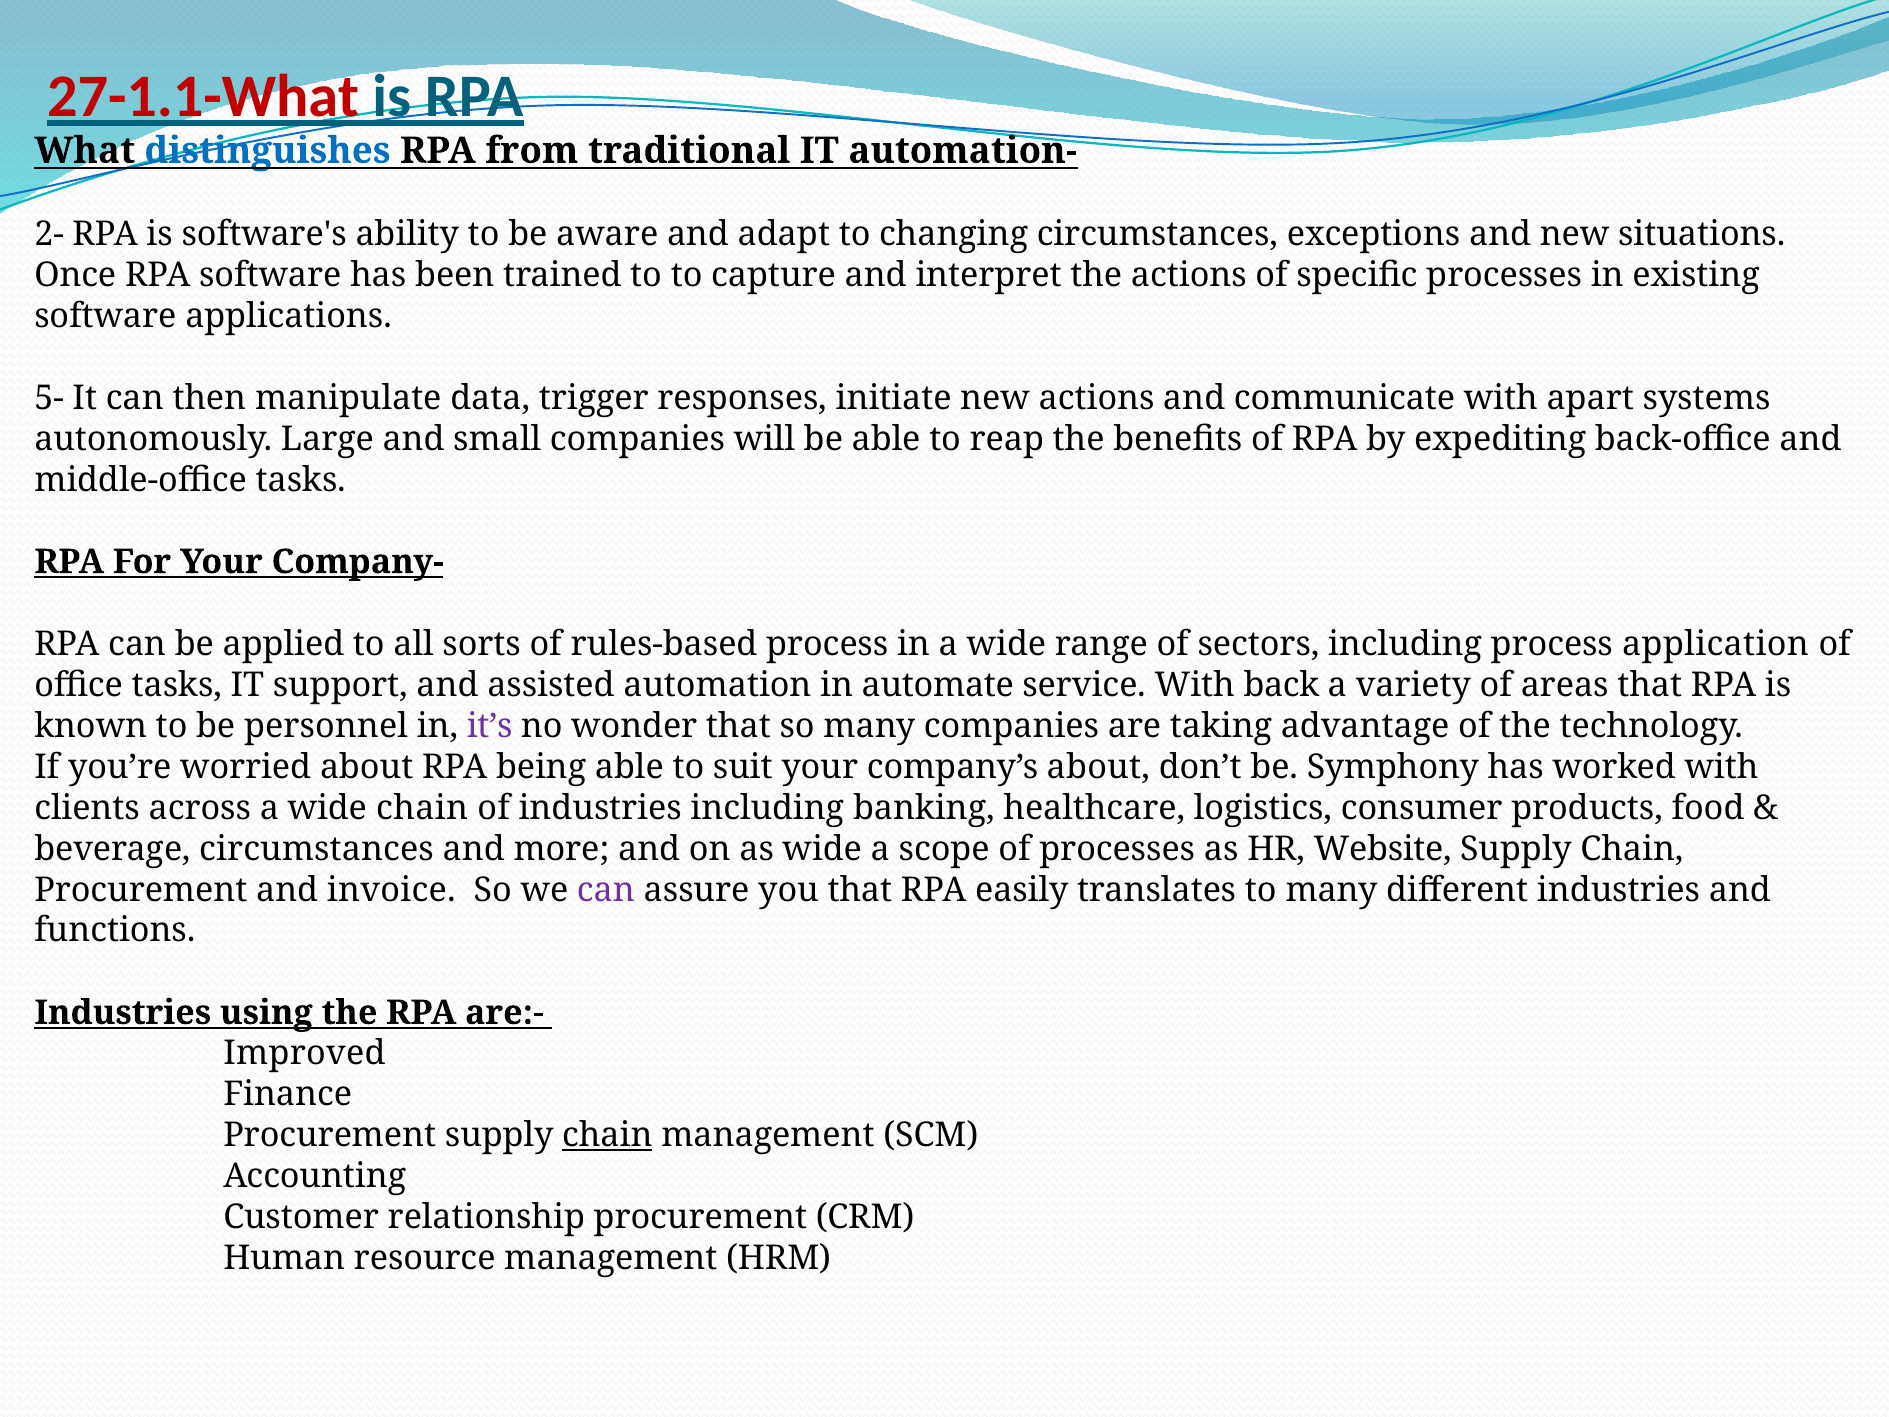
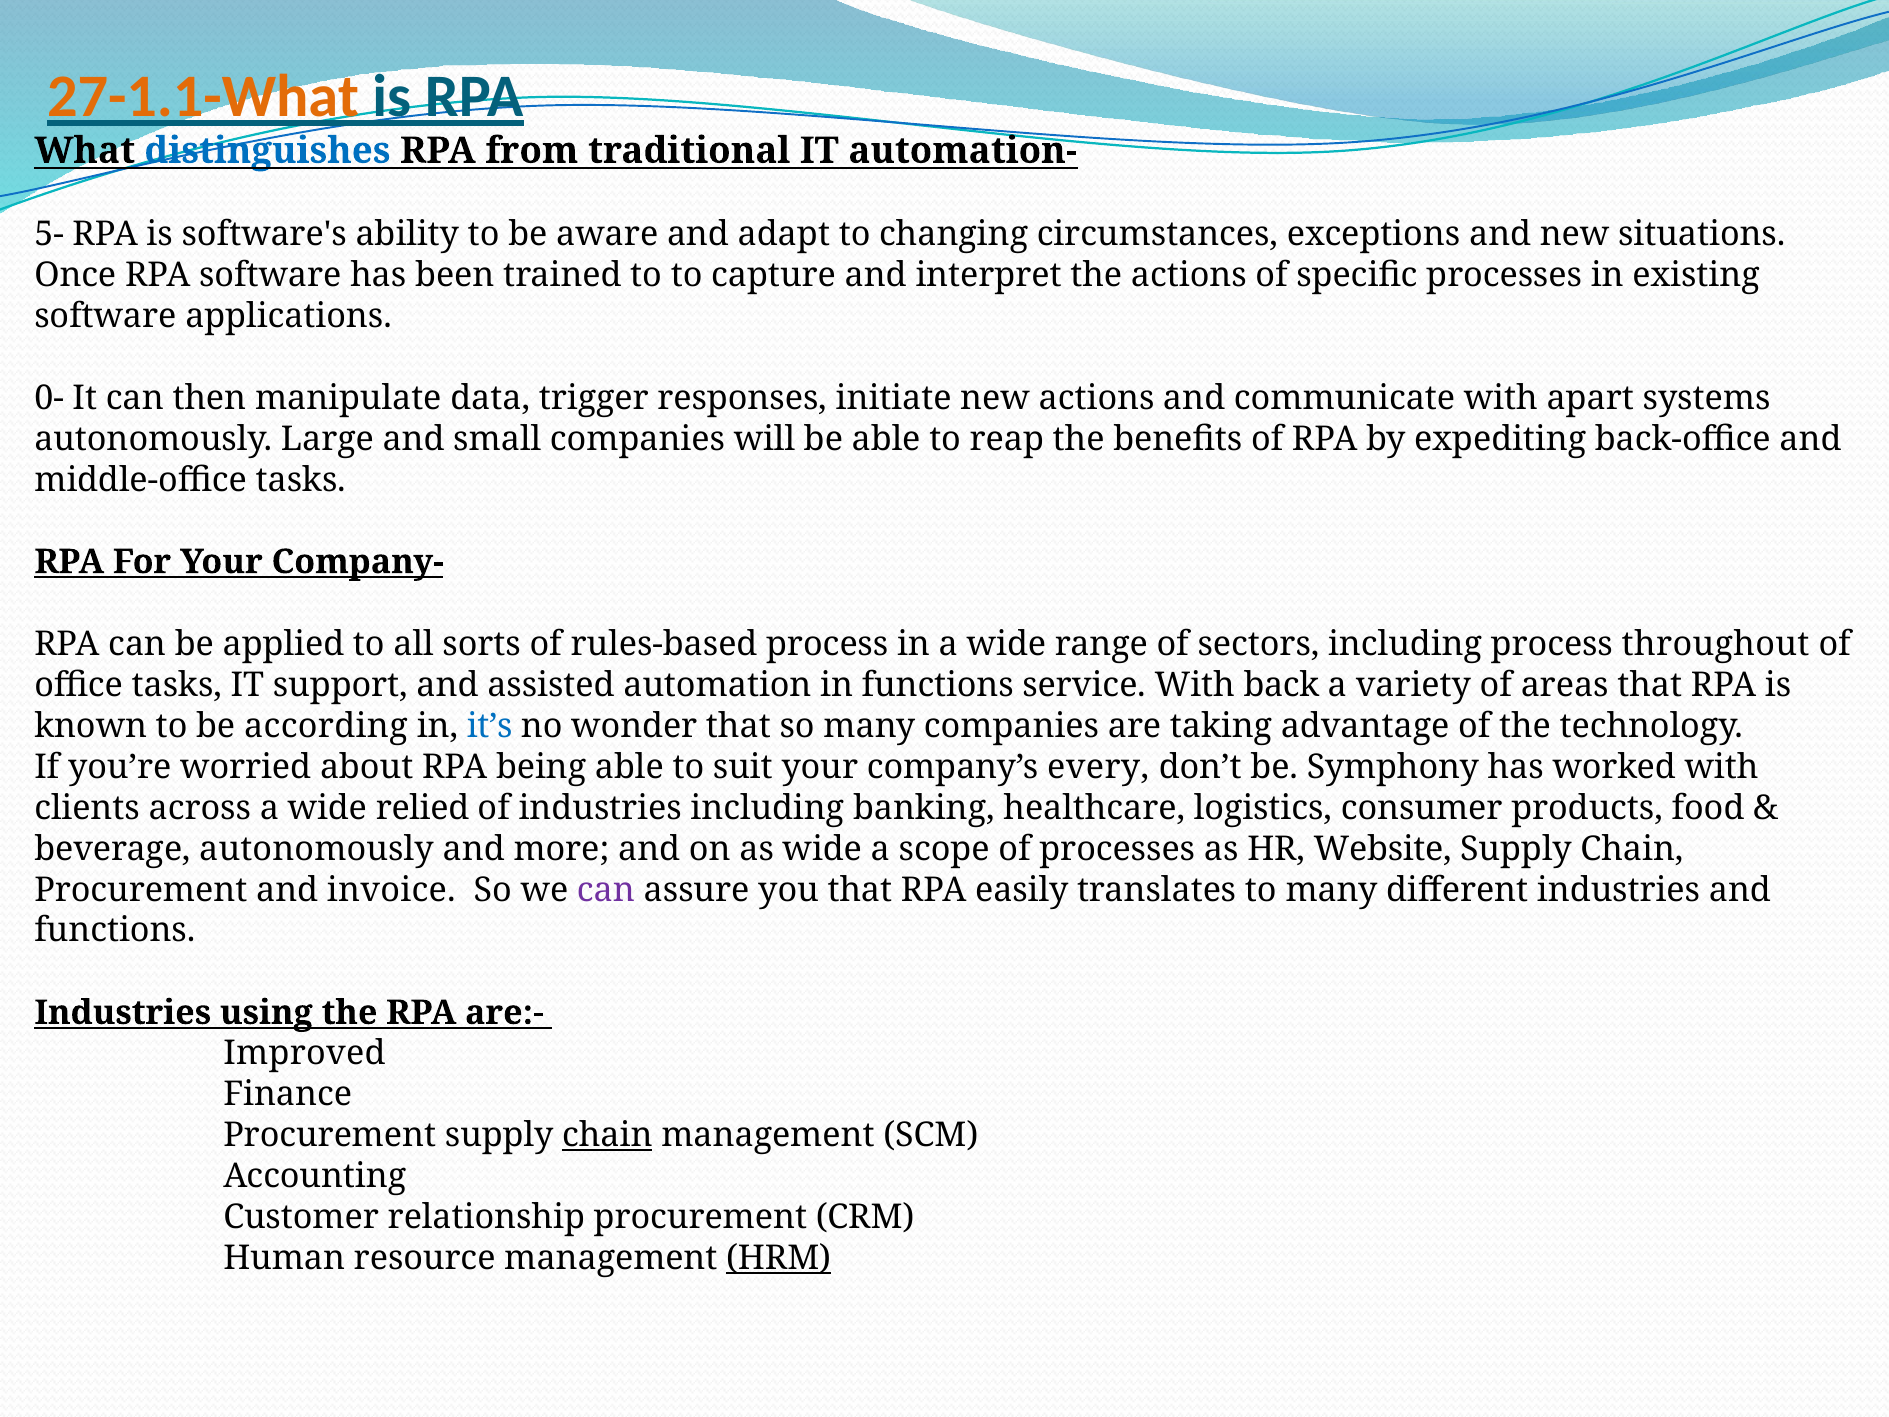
27-1.1-What colour: red -> orange
2-: 2- -> 5-
5-: 5- -> 0-
application: application -> throughout
in automate: automate -> functions
personnel: personnel -> according
it’s colour: purple -> blue
company’s about: about -> every
wide chain: chain -> relied
beverage circumstances: circumstances -> autonomously
HRM underline: none -> present
